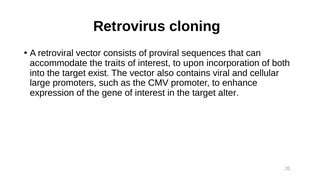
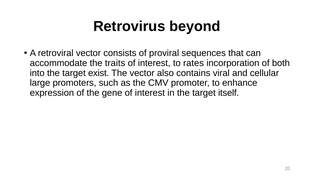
cloning: cloning -> beyond
upon: upon -> rates
alter: alter -> itself
